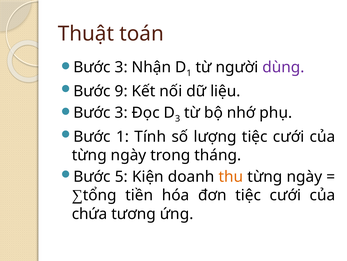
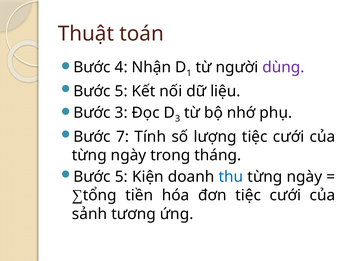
3 at (121, 67): 3 -> 4
9 at (121, 91): 9 -> 5
Bước 1: 1 -> 7
thu colour: orange -> blue
chứa: chứa -> sảnh
